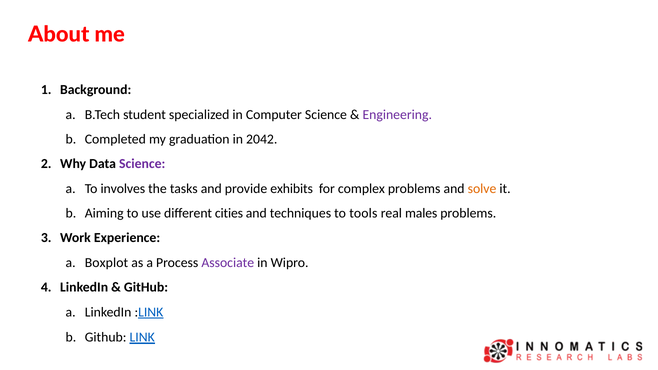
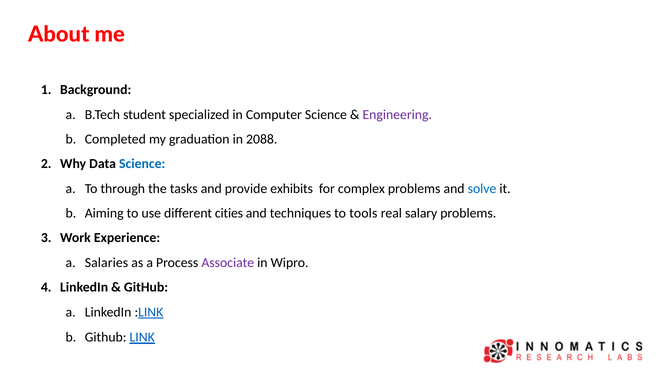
2042: 2042 -> 2088
Science at (142, 164) colour: purple -> blue
involves: involves -> through
solve colour: orange -> blue
males: males -> salary
Boxplot: Boxplot -> Salaries
